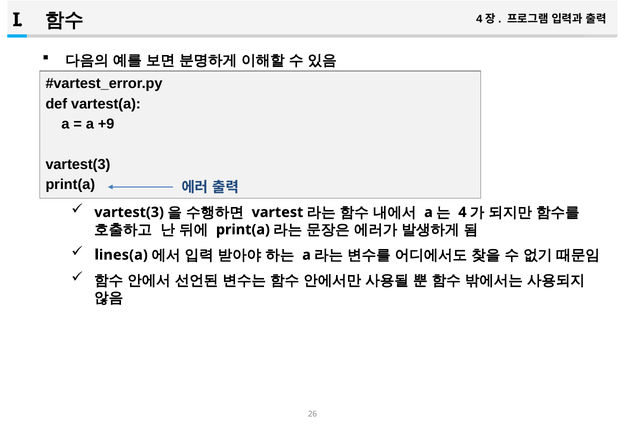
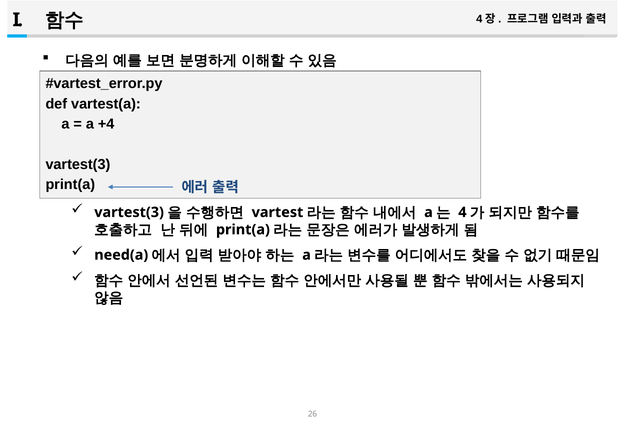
+9: +9 -> +4
lines(a: lines(a -> need(a
